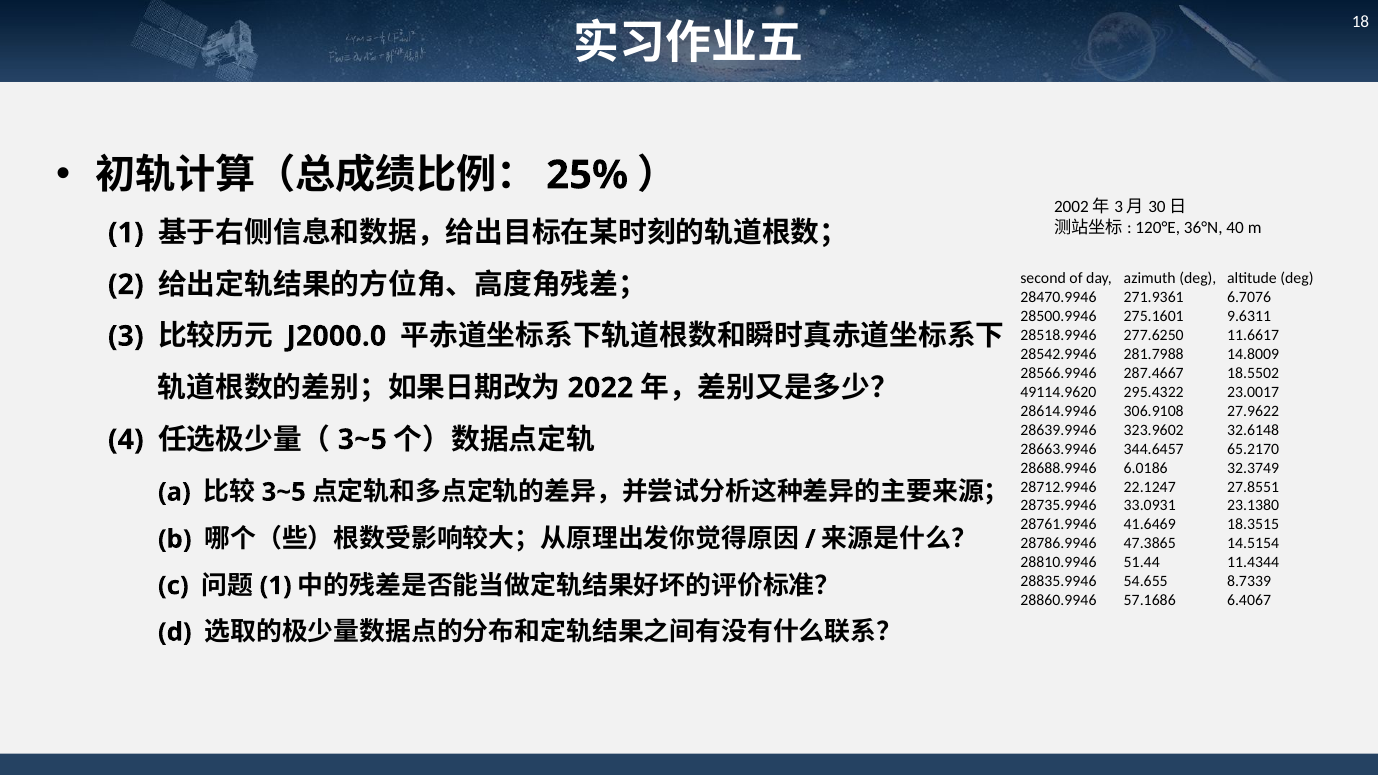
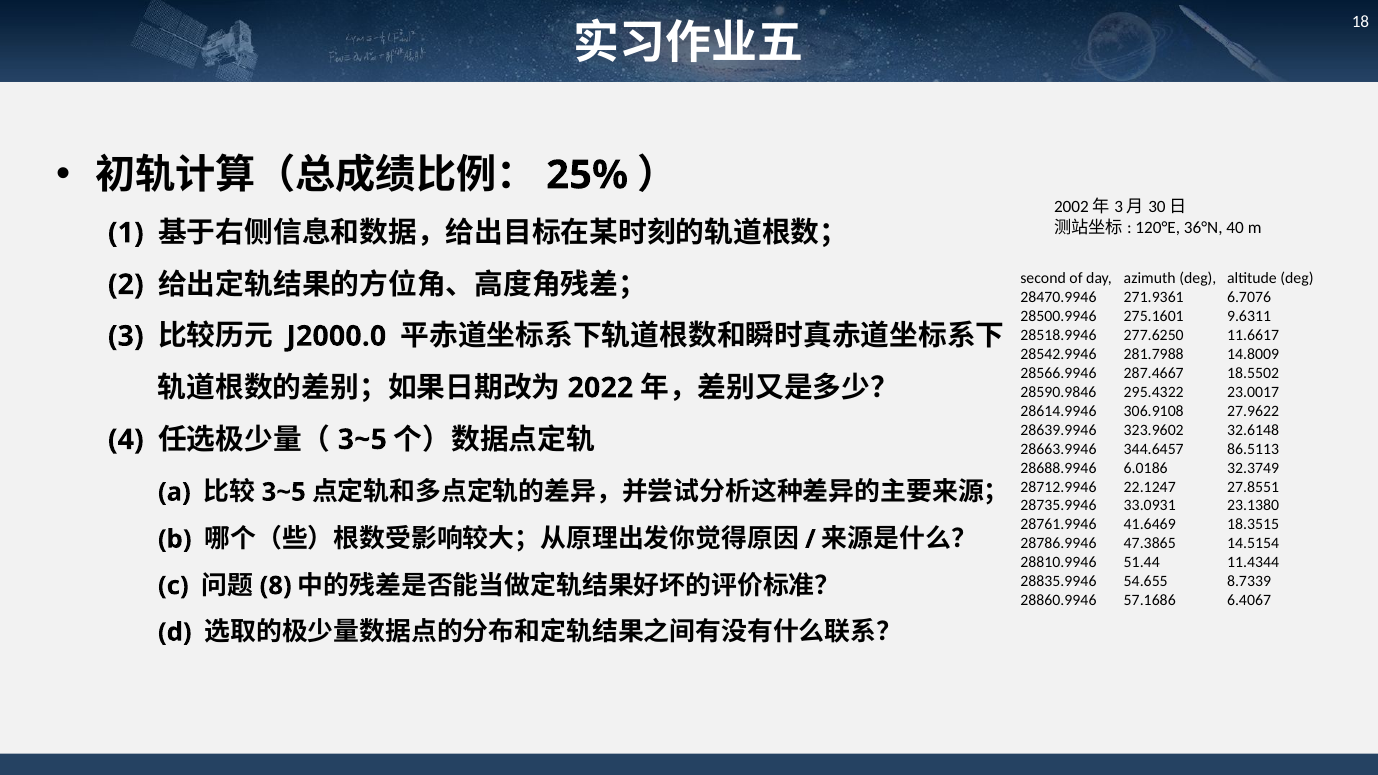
49114.9620: 49114.9620 -> 28590.9846
65.2170: 65.2170 -> 86.5113
1 at (276, 586): 1 -> 8
